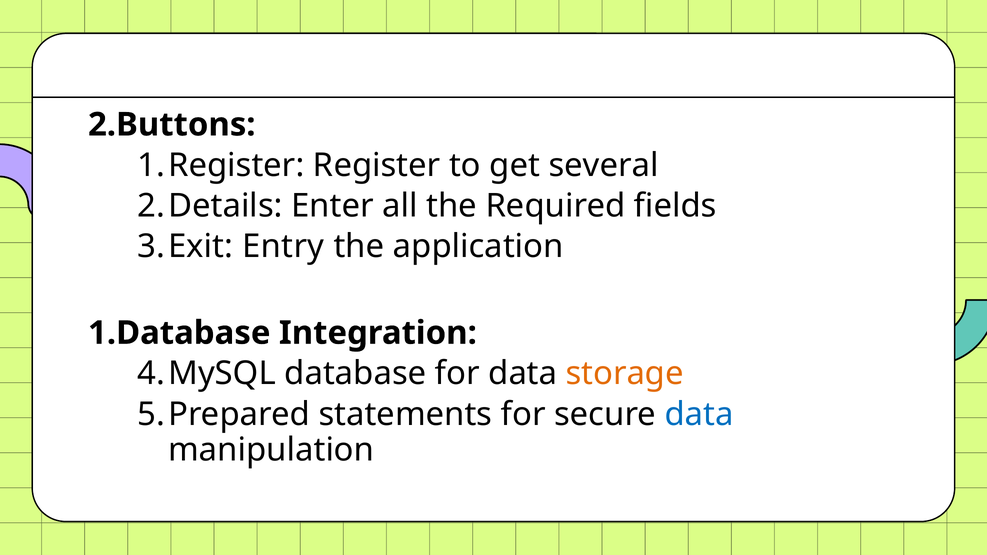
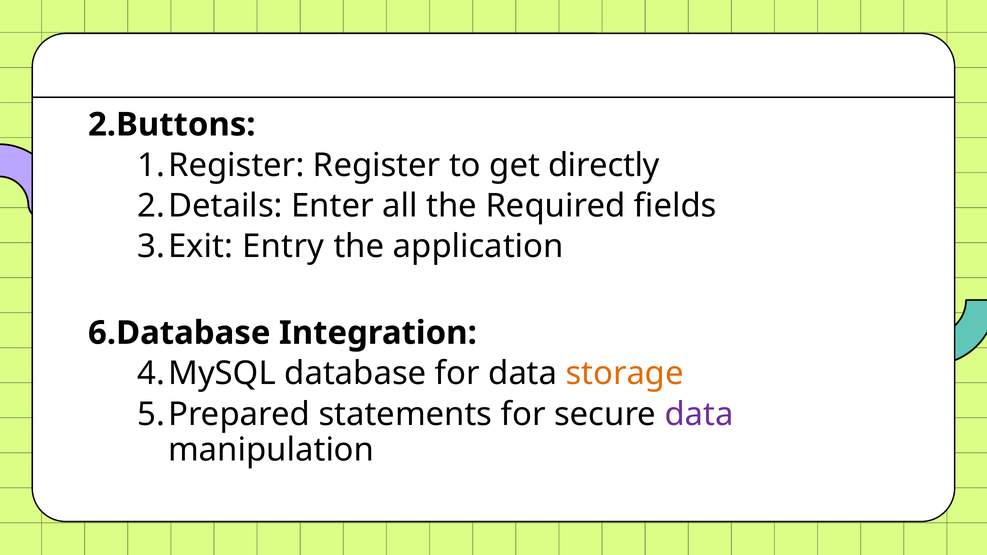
several: several -> directly
1.Database: 1.Database -> 6.Database
data at (699, 414) colour: blue -> purple
